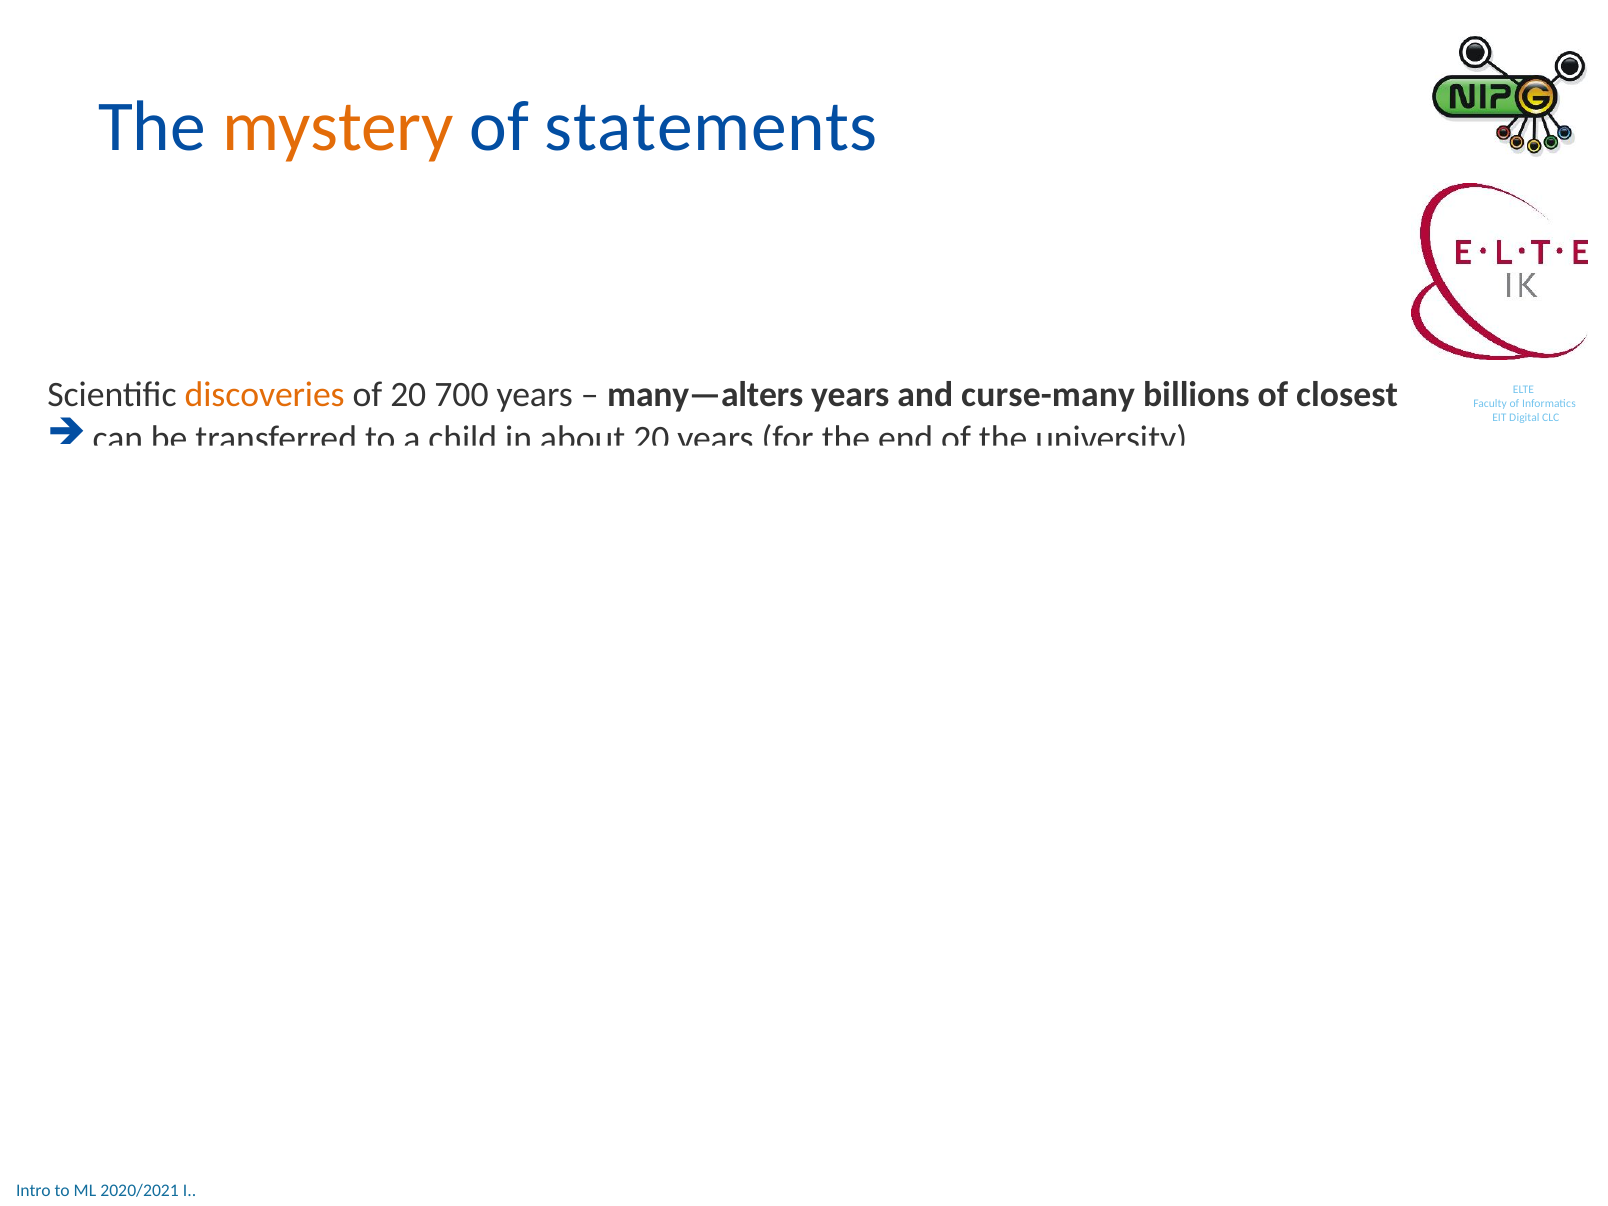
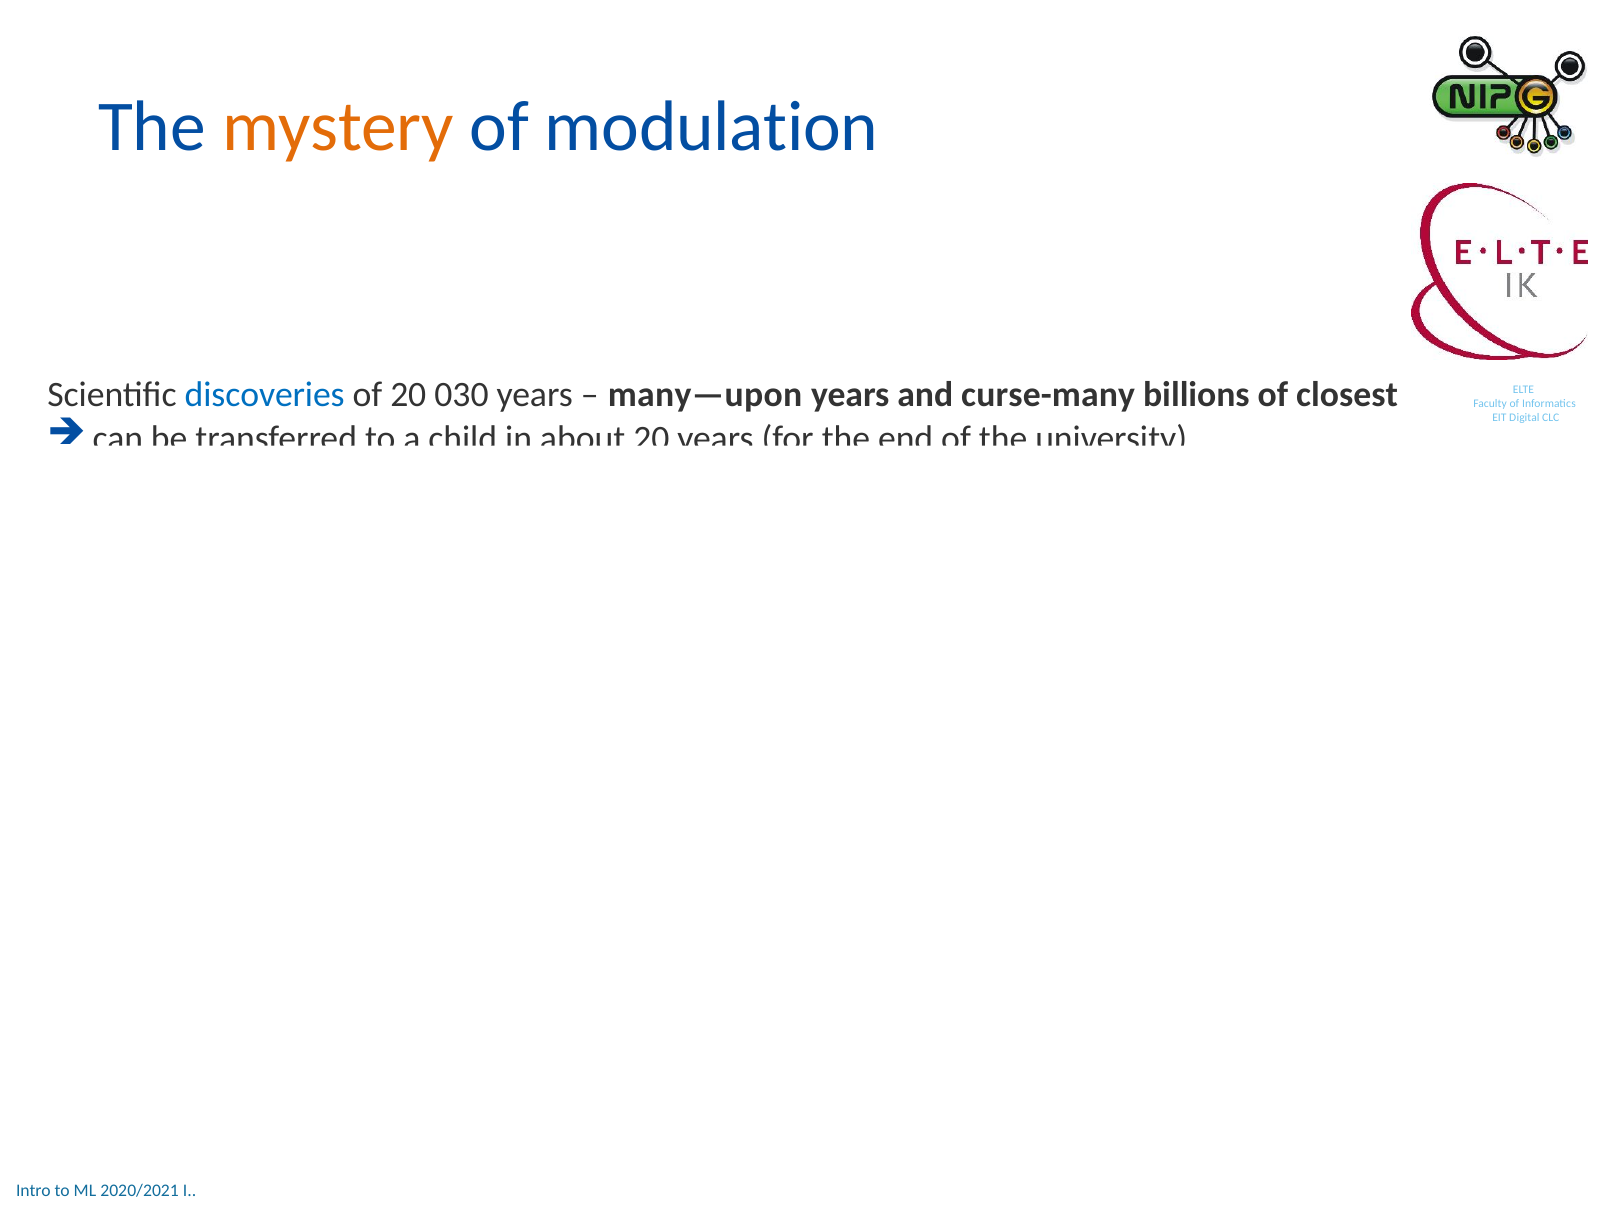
of statements: statements -> modulation
discoveries colour: orange -> blue
700: 700 -> 030
many—alters: many—alters -> many—upon
